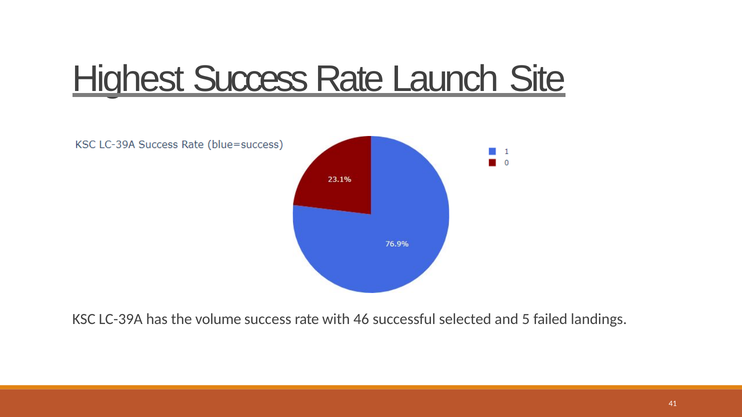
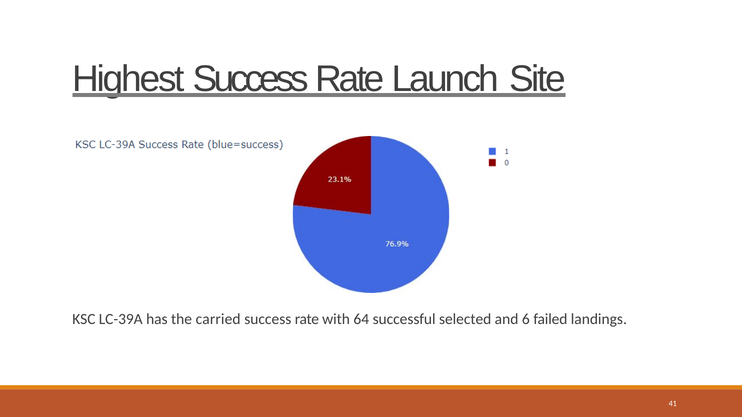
volume: volume -> carried
46: 46 -> 64
5: 5 -> 6
